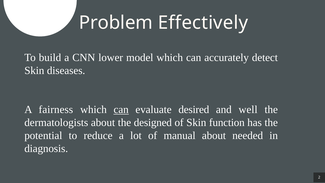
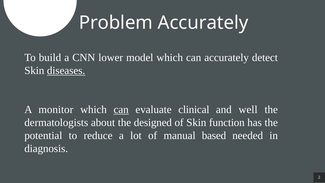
Problem Effectively: Effectively -> Accurately
diseases underline: none -> present
fairness: fairness -> monitor
desired: desired -> clinical
manual about: about -> based
